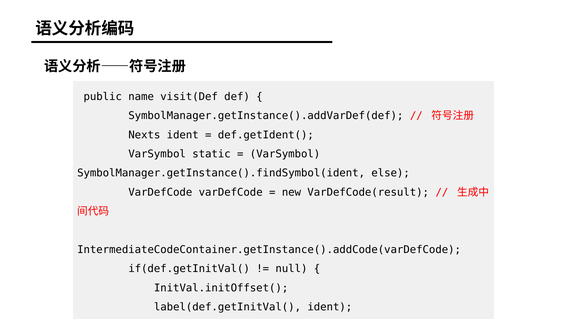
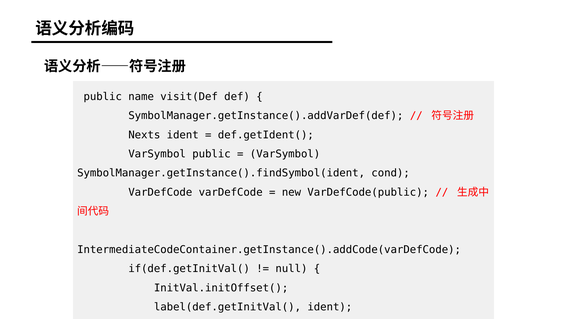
VarSymbol static: static -> public
else: else -> cond
VarDefCode(result: VarDefCode(result -> VarDefCode(public
